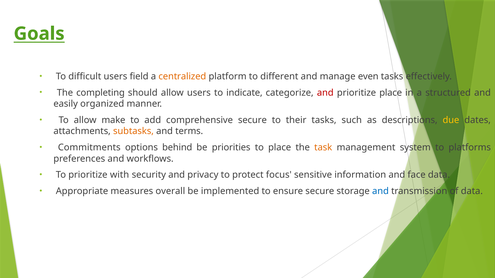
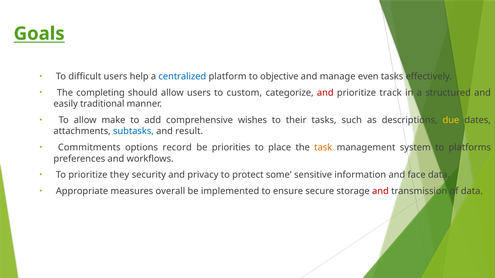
field: field -> help
centralized colour: orange -> blue
different: different -> objective
indicate: indicate -> custom
prioritize place: place -> track
organized: organized -> traditional
comprehensive secure: secure -> wishes
subtasks colour: orange -> blue
terms: terms -> result
behind: behind -> record
with: with -> they
focus: focus -> some
and at (380, 191) colour: blue -> red
